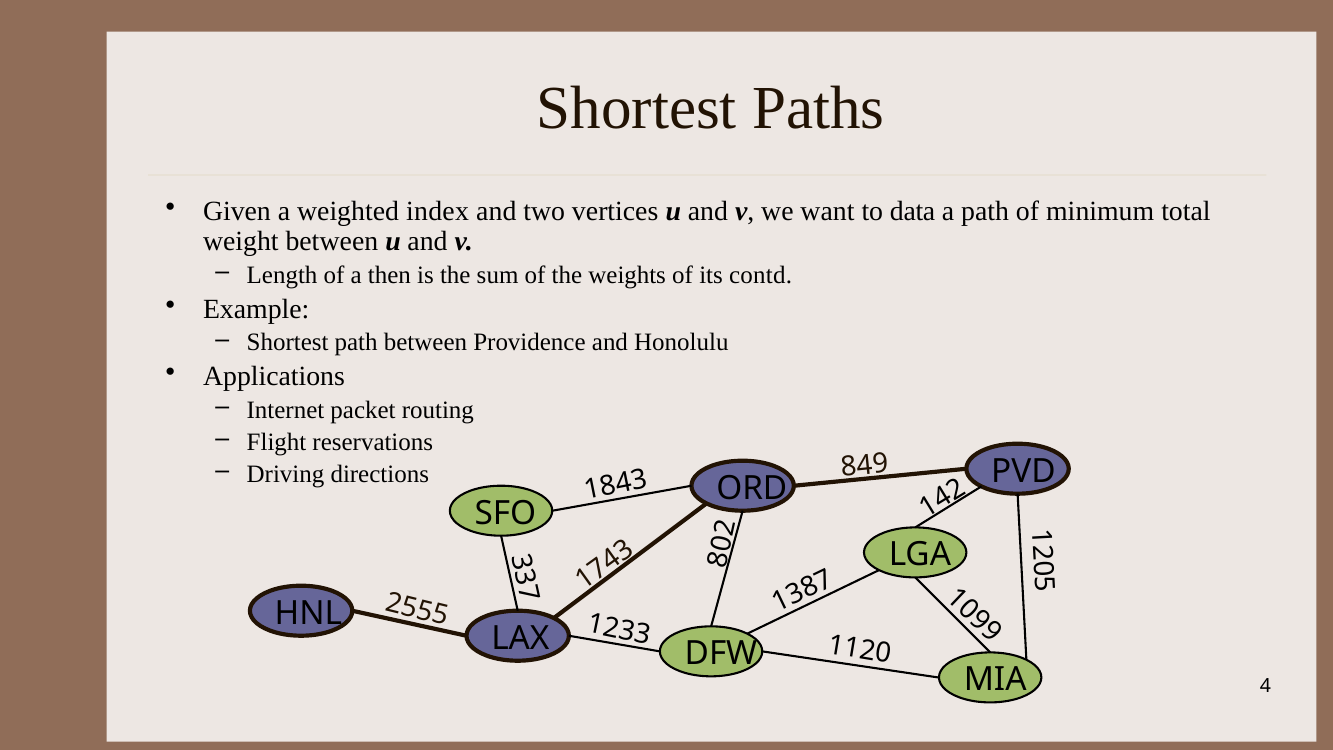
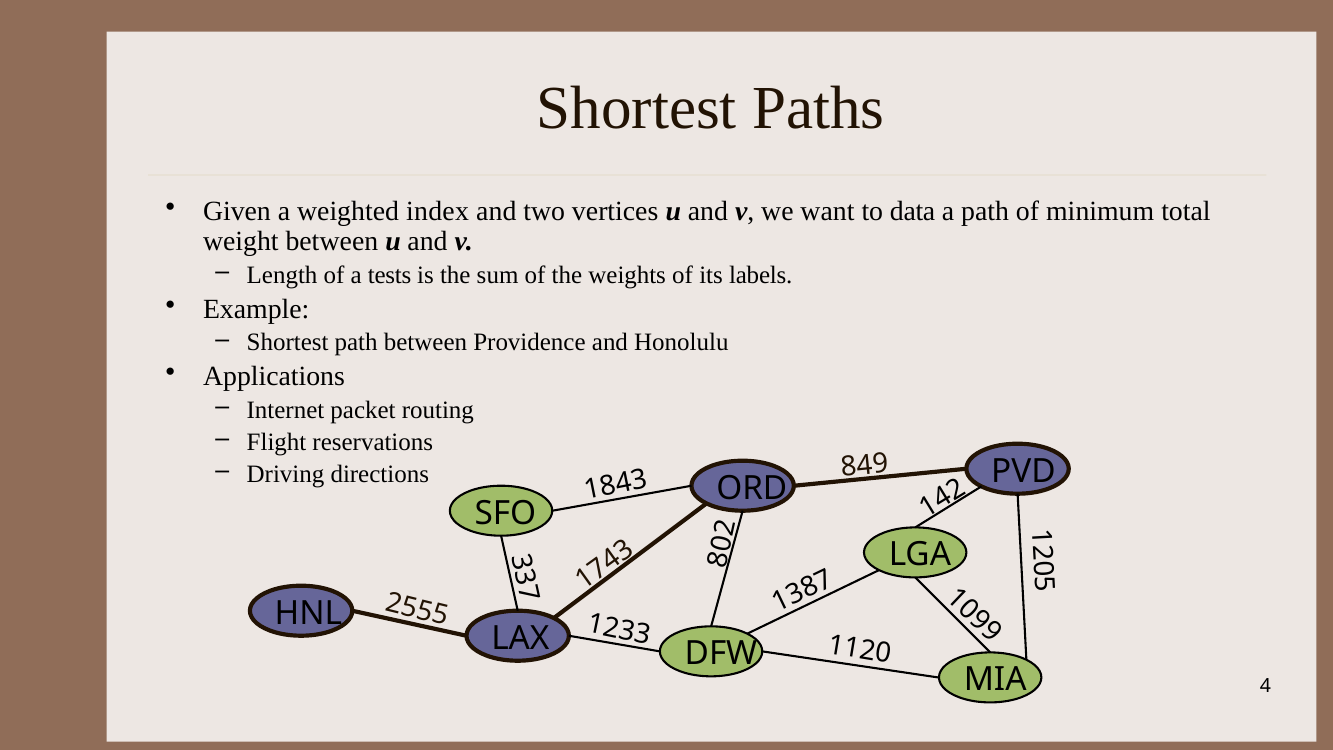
then: then -> tests
contd: contd -> labels
